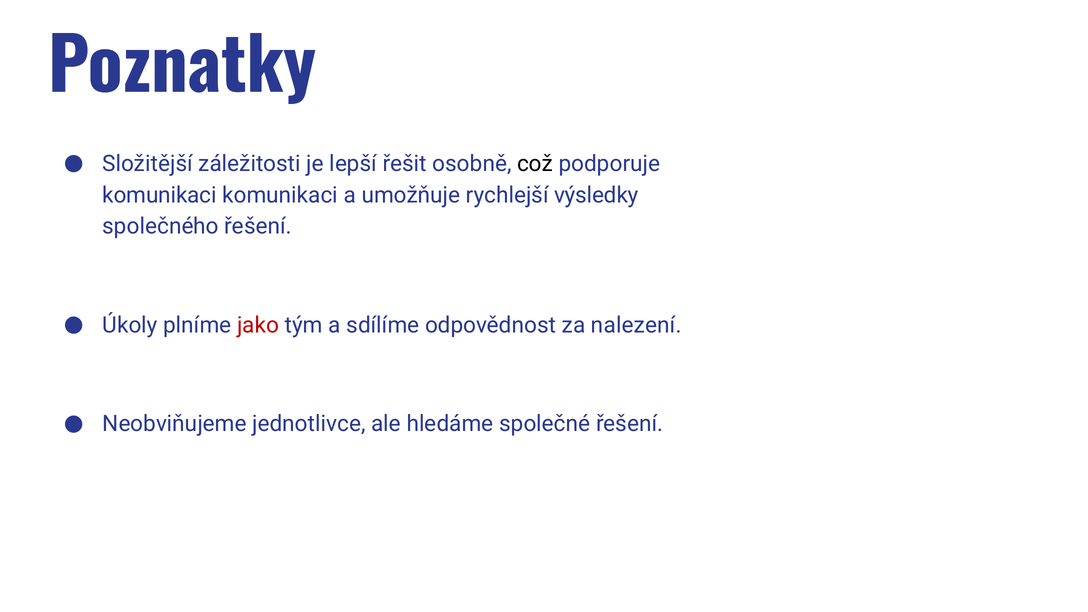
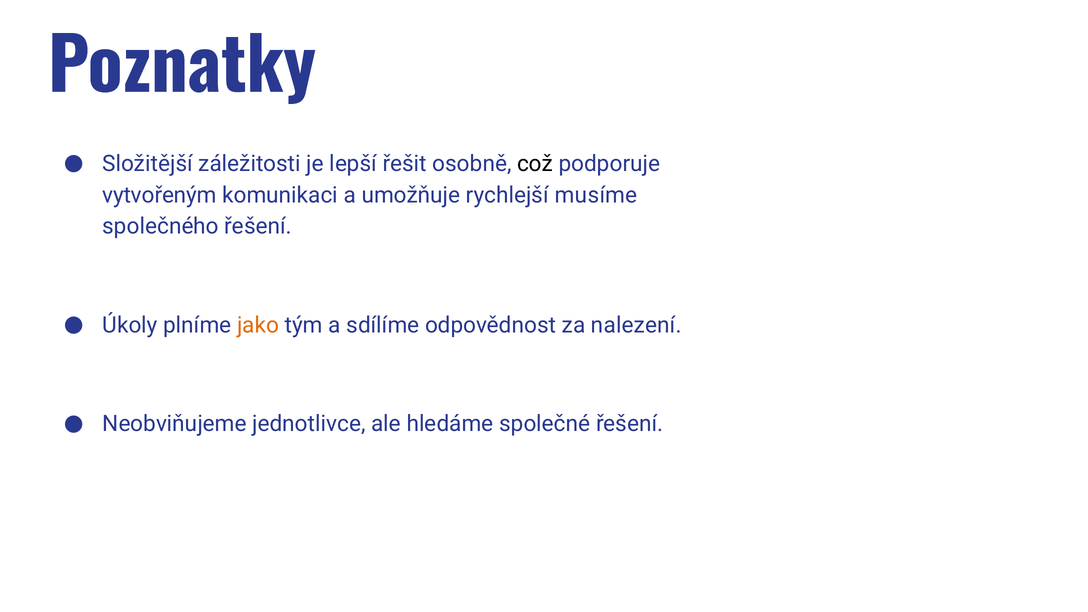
komunikaci at (160, 195): komunikaci -> vytvořeným
výsledky: výsledky -> musíme
jako colour: red -> orange
